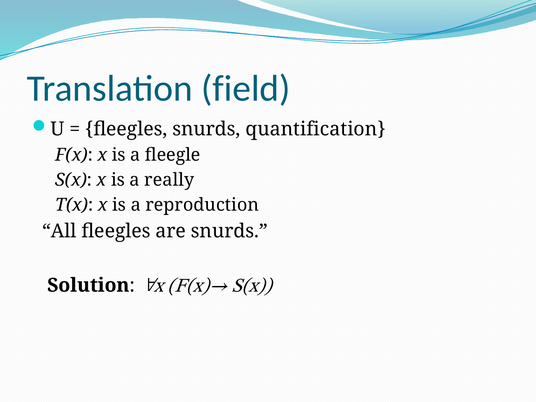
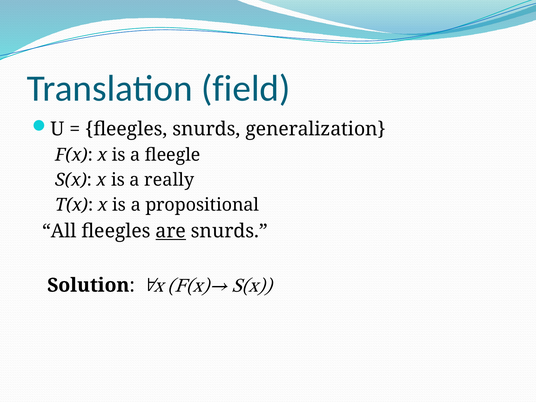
quantification: quantification -> generalization
reproduction: reproduction -> propositional
are underline: none -> present
